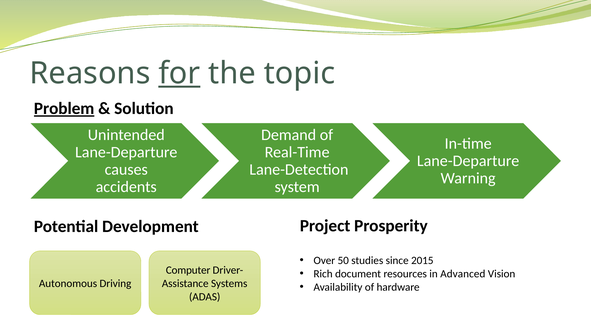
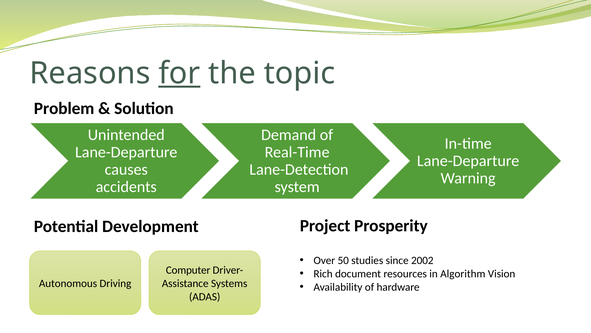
Problem underline: present -> none
2015: 2015 -> 2002
Advanced: Advanced -> Algorithm
